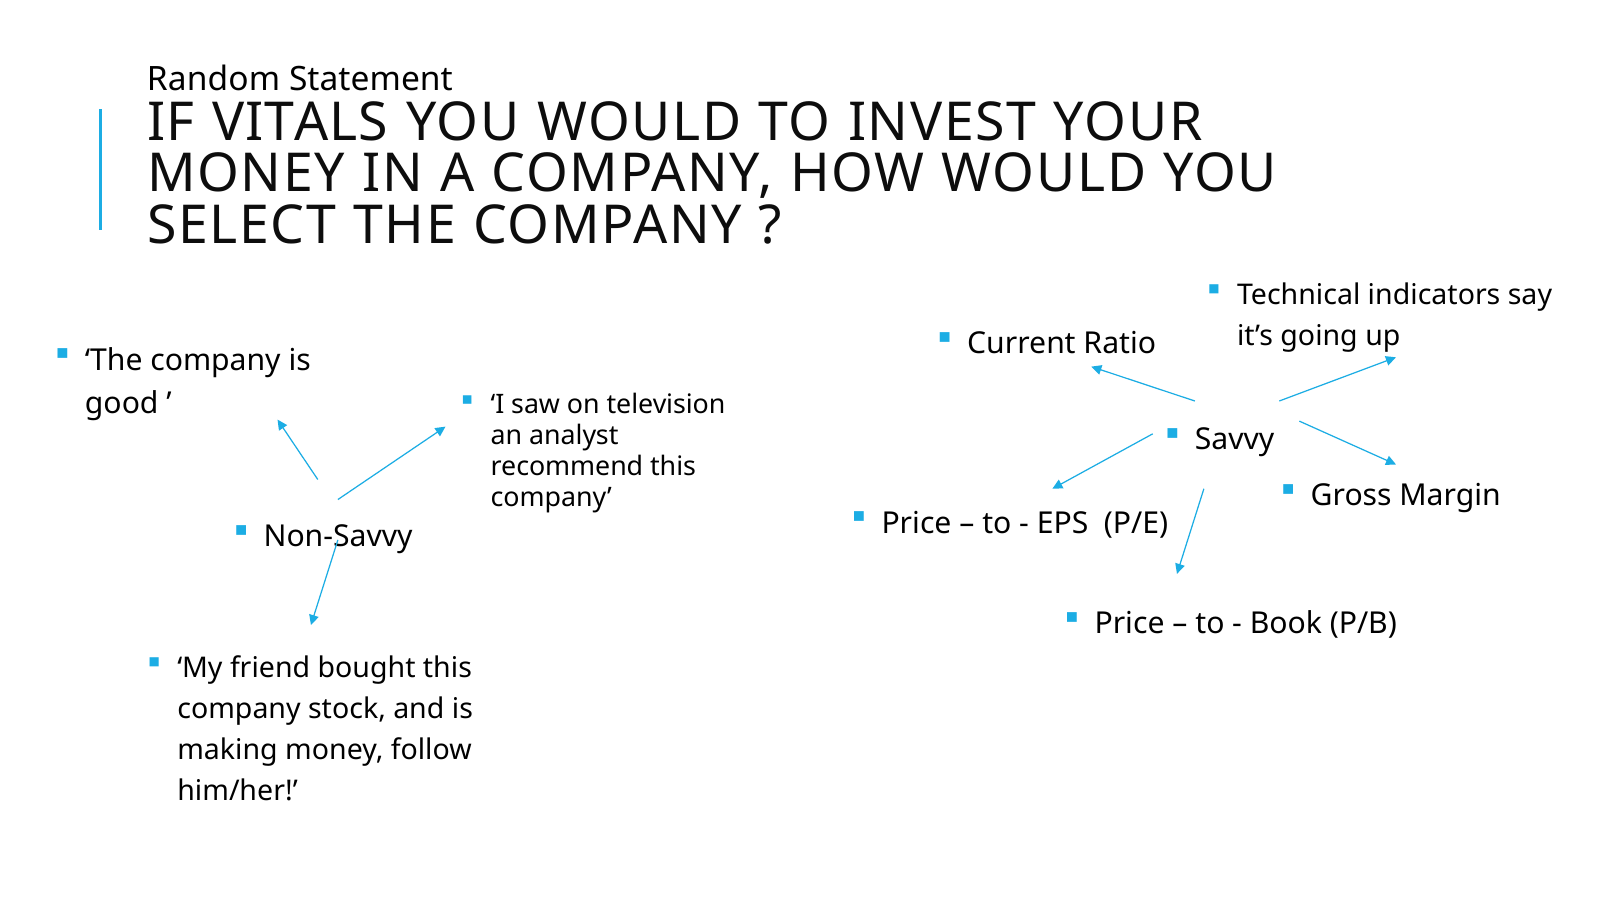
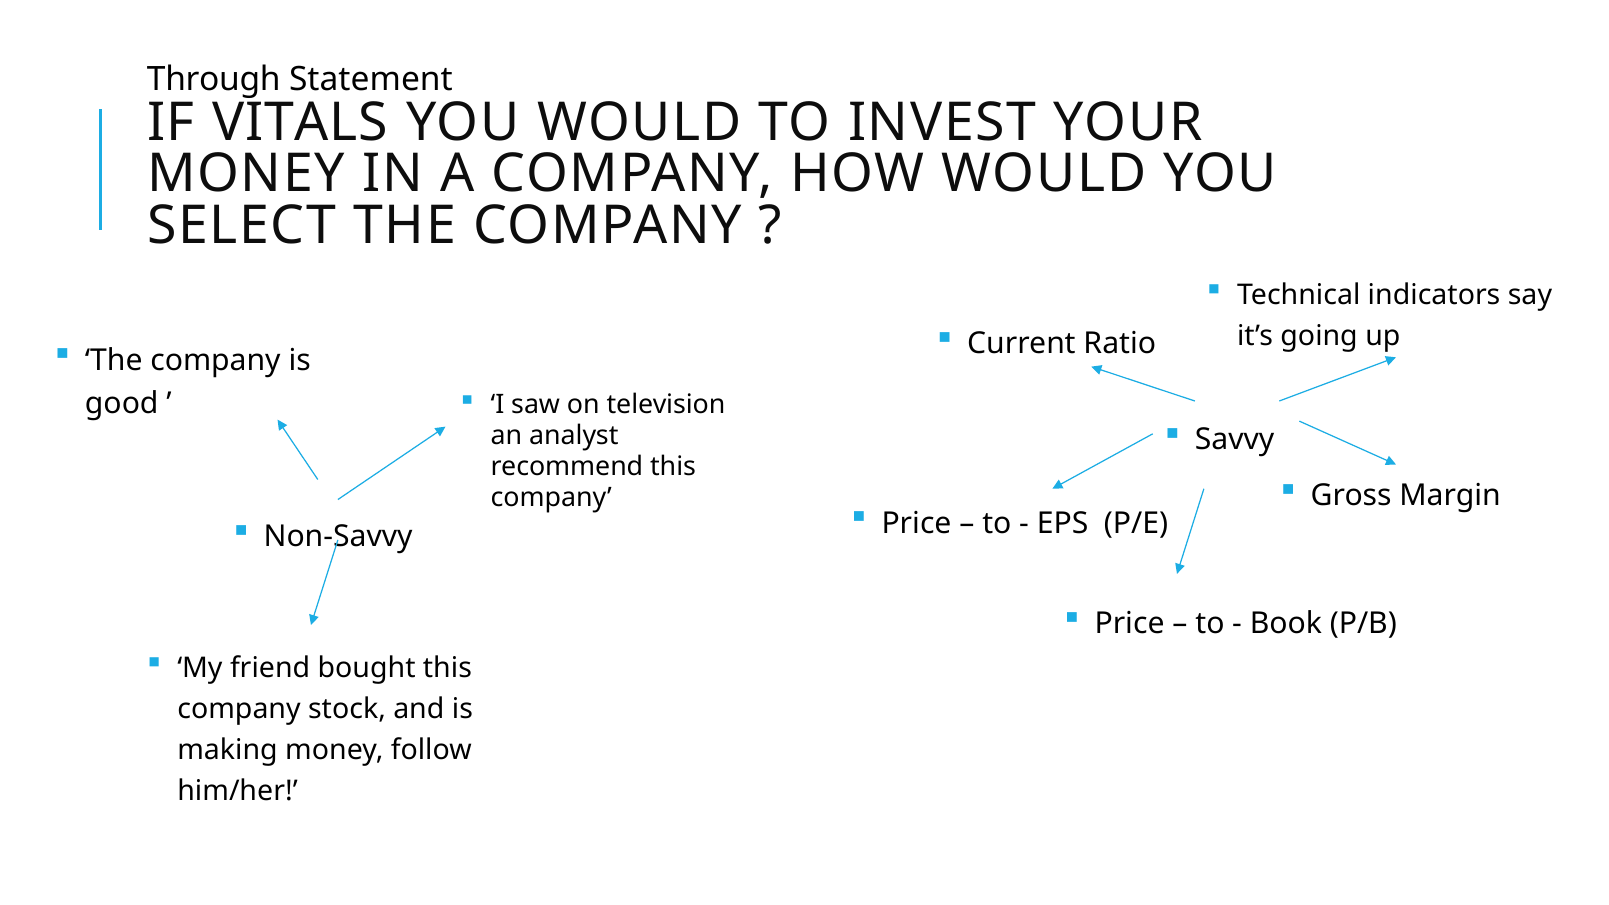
Random: Random -> Through
